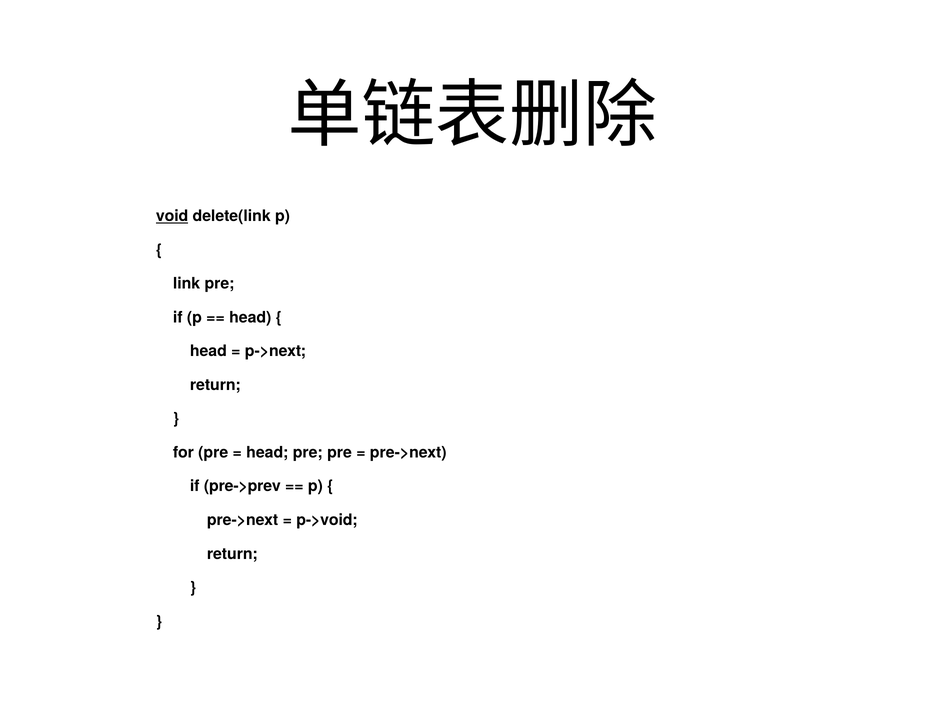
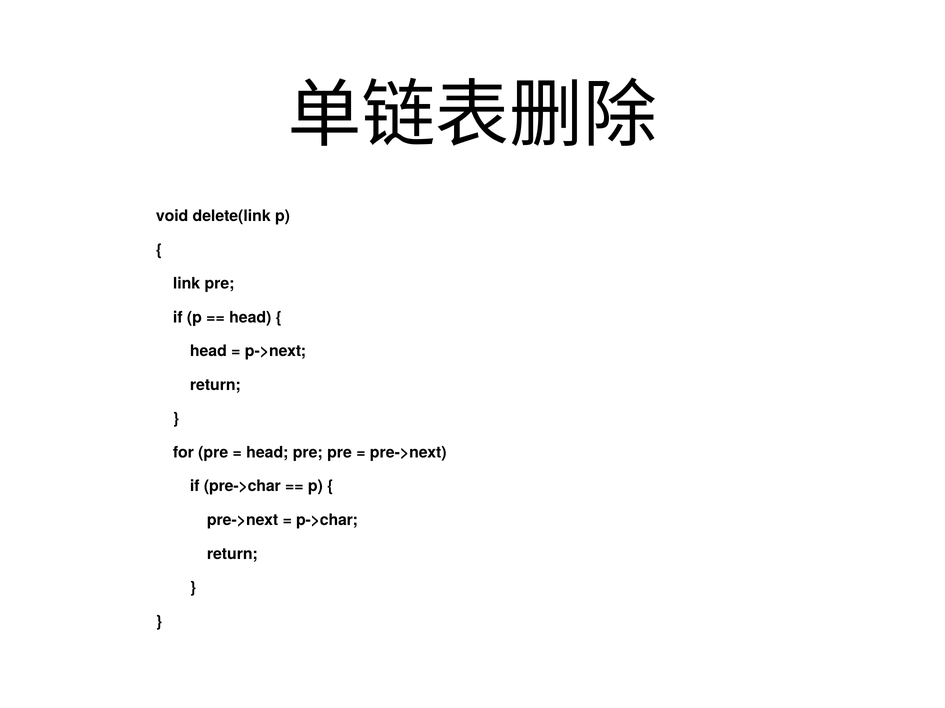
void underline: present -> none
pre->prev: pre->prev -> pre->char
p->void: p->void -> p->char
